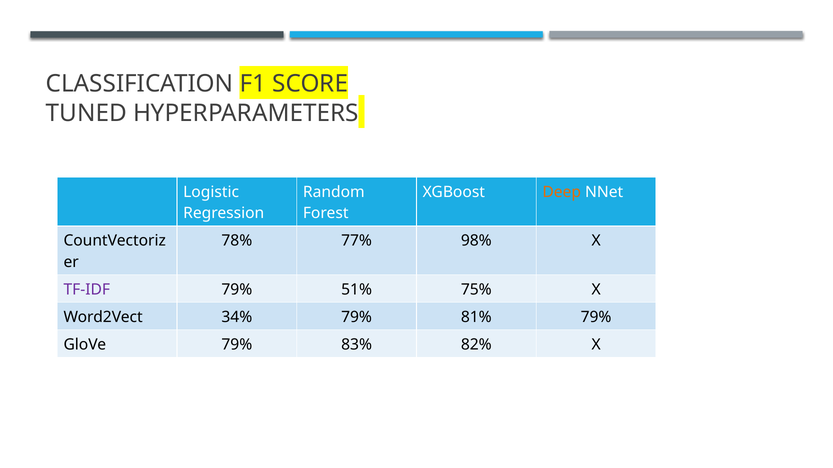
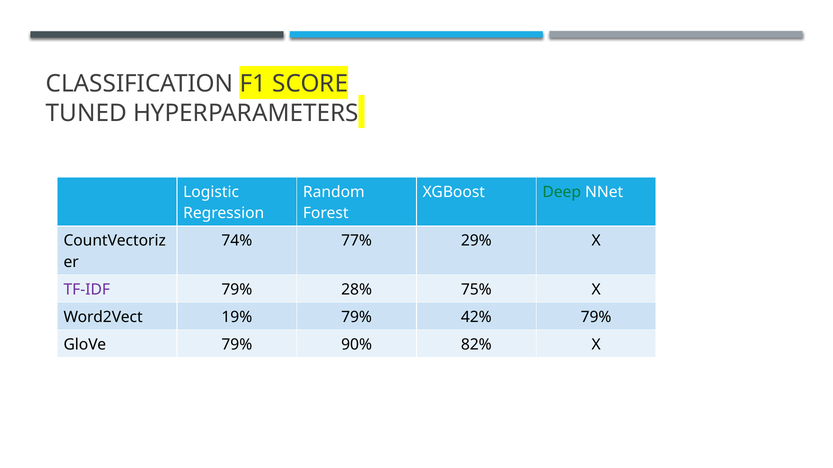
Deep colour: orange -> green
78%: 78% -> 74%
98%: 98% -> 29%
51%: 51% -> 28%
34%: 34% -> 19%
81%: 81% -> 42%
83%: 83% -> 90%
